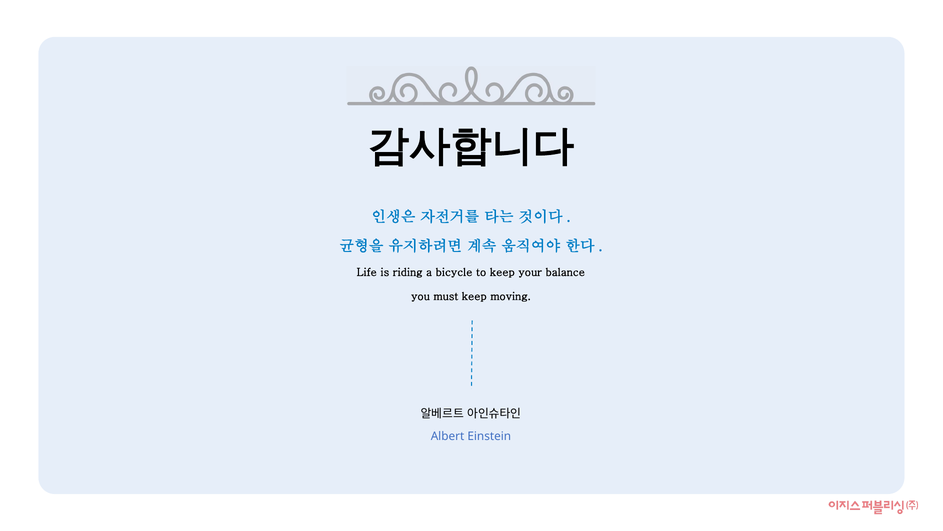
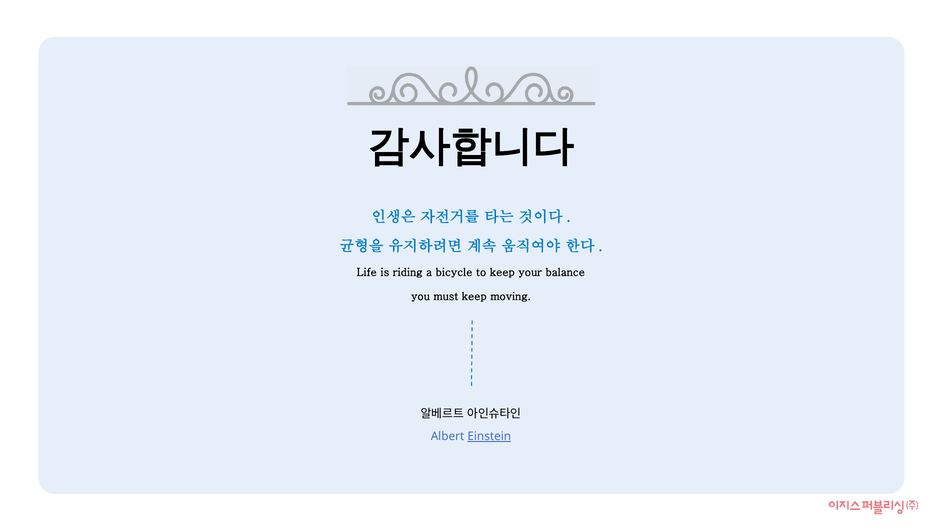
Einstein underline: none -> present
